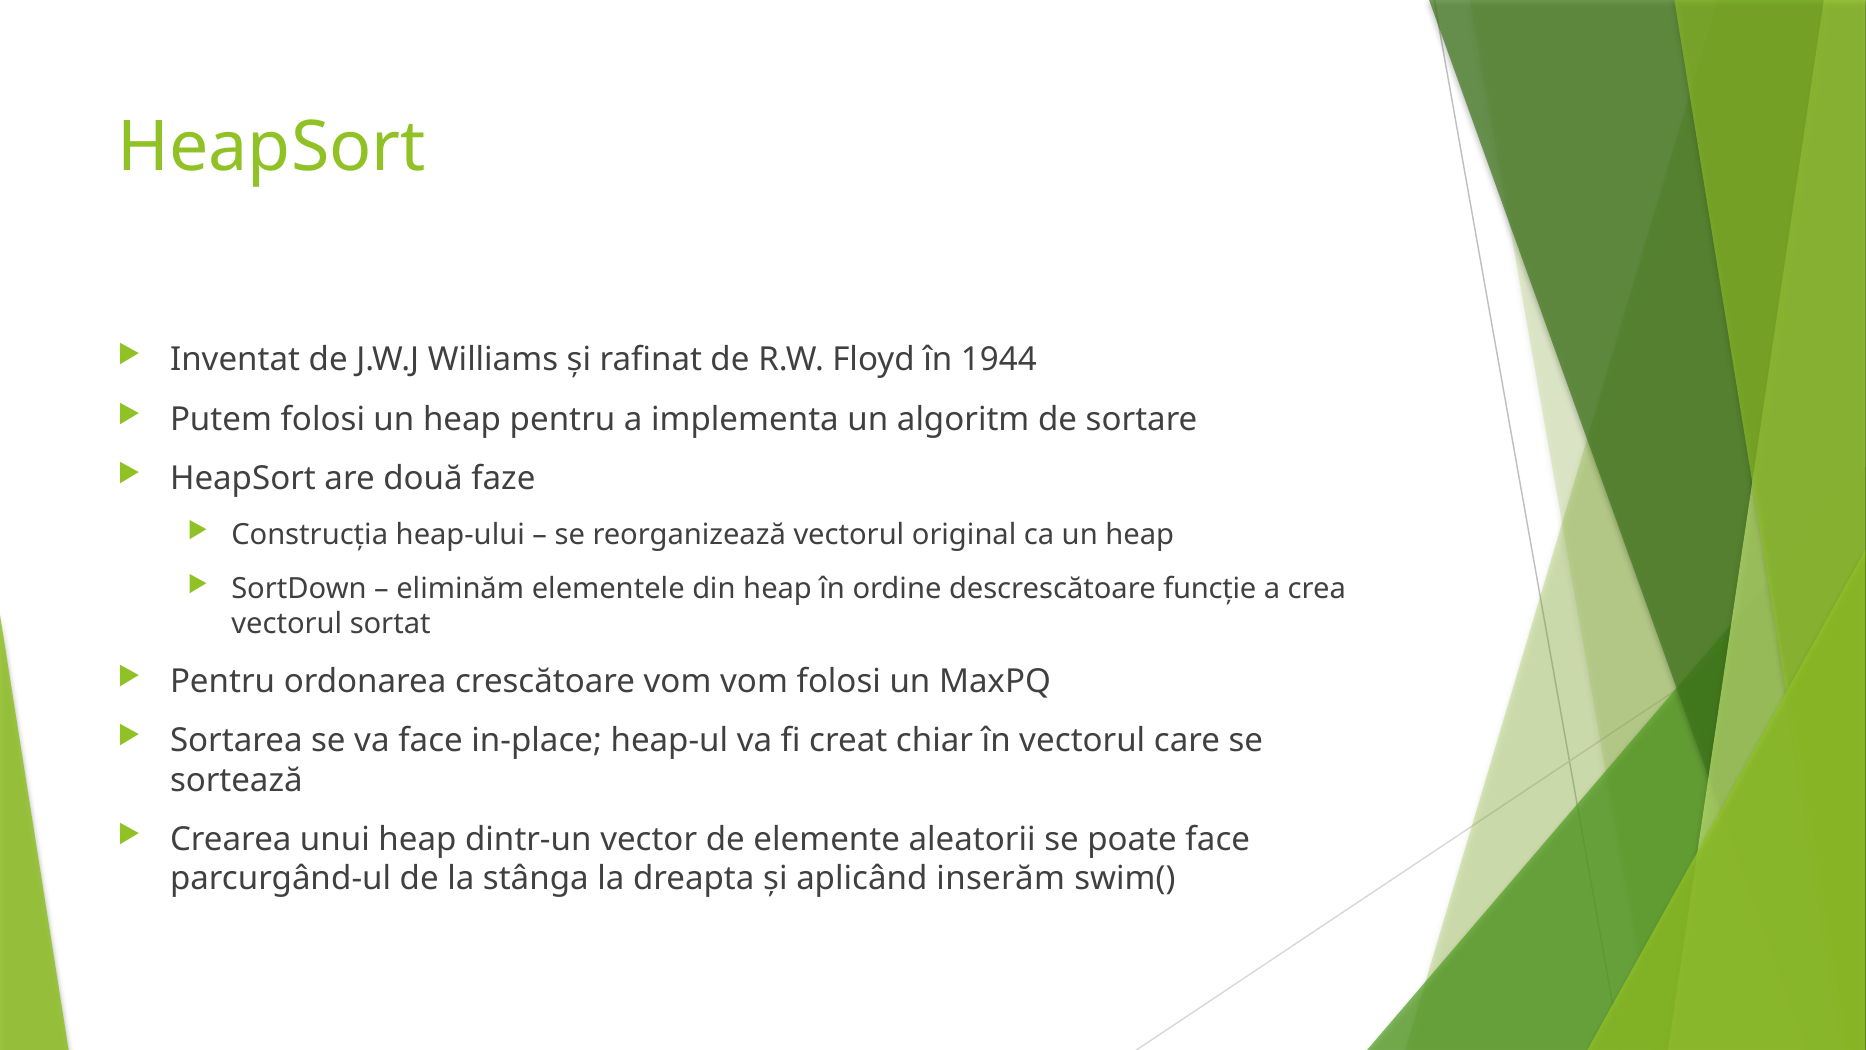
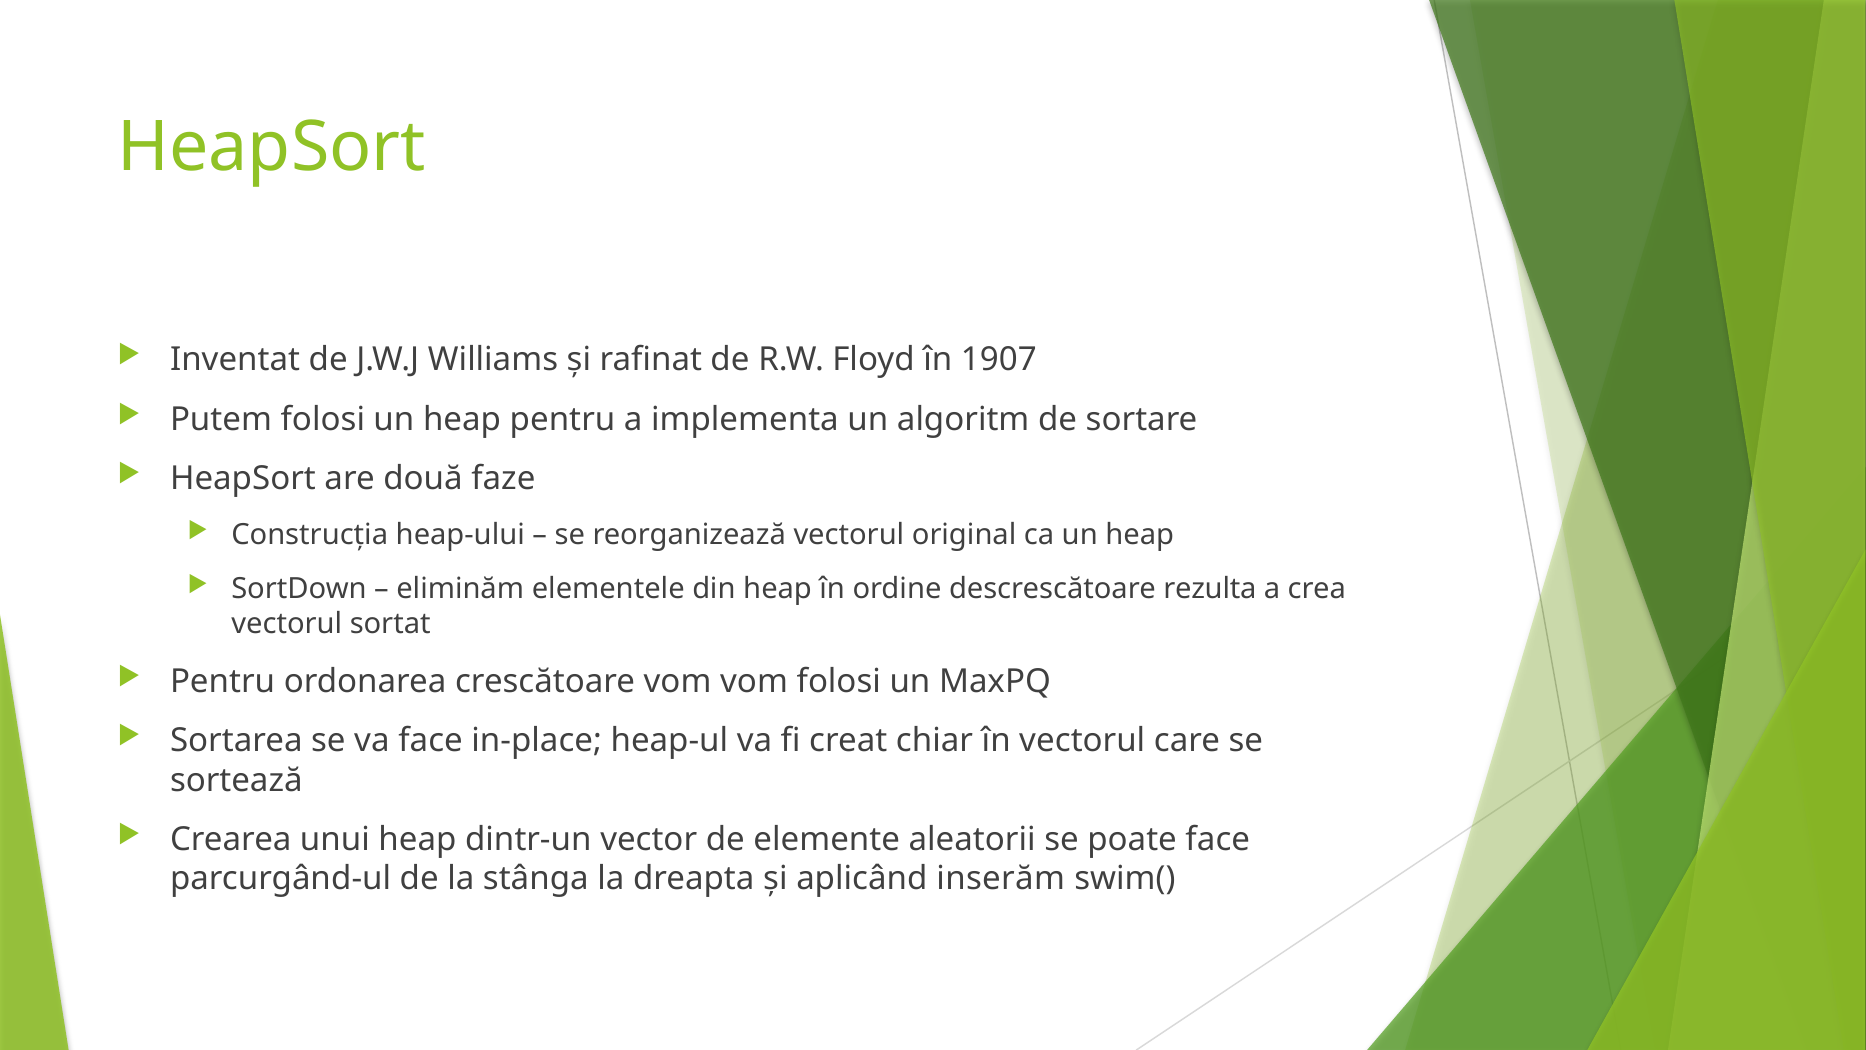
1944: 1944 -> 1907
funcție: funcție -> rezulta
